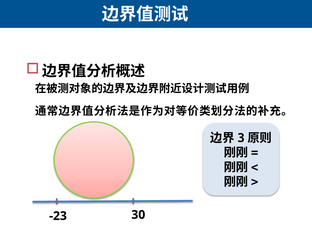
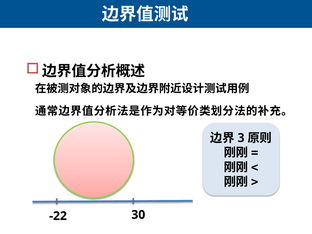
-23: -23 -> -22
